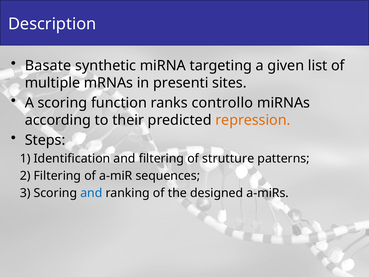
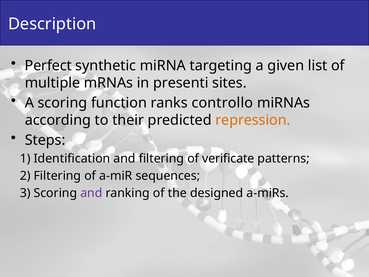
Basate: Basate -> Perfect
strutture: strutture -> verificate
and at (91, 193) colour: blue -> purple
